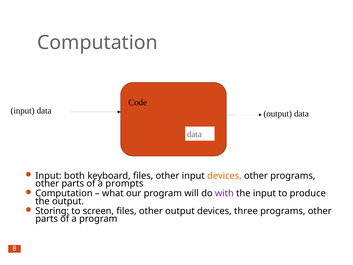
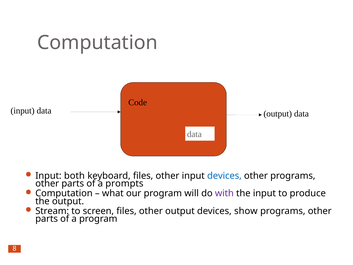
devices at (224, 176) colour: orange -> blue
Storing: Storing -> Stream
three: three -> show
